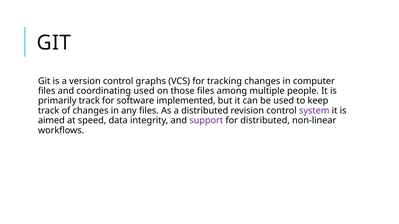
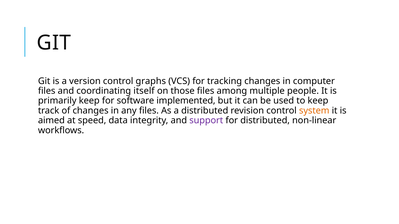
coordinating used: used -> itself
primarily track: track -> keep
system colour: purple -> orange
